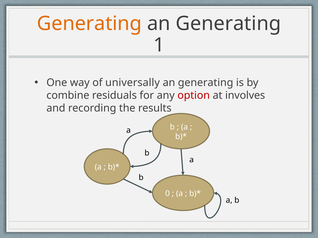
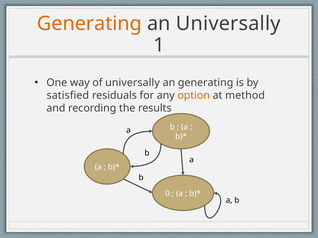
Generating at (228, 24): Generating -> Universally
combine: combine -> satisfied
option colour: red -> orange
involves: involves -> method
